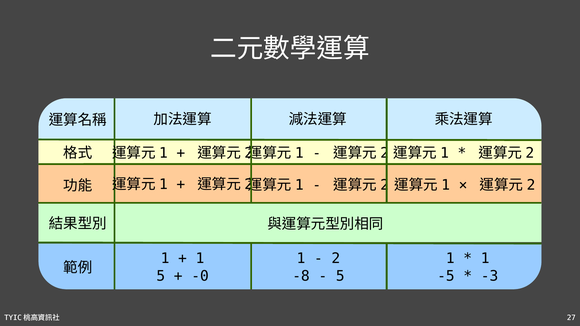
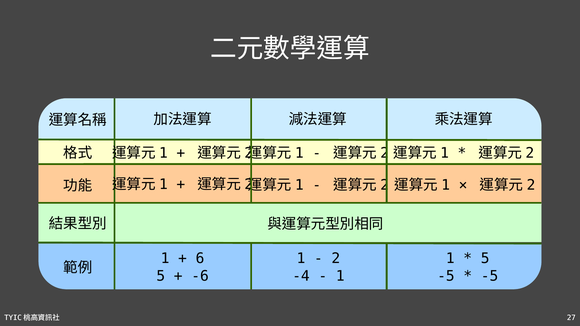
1 at (200, 259): 1 -> 6
1 at (485, 259): 1 -> 5
-0: -0 -> -6
-8: -8 -> -4
5 at (340, 276): 5 -> 1
-3 at (490, 276): -3 -> -5
